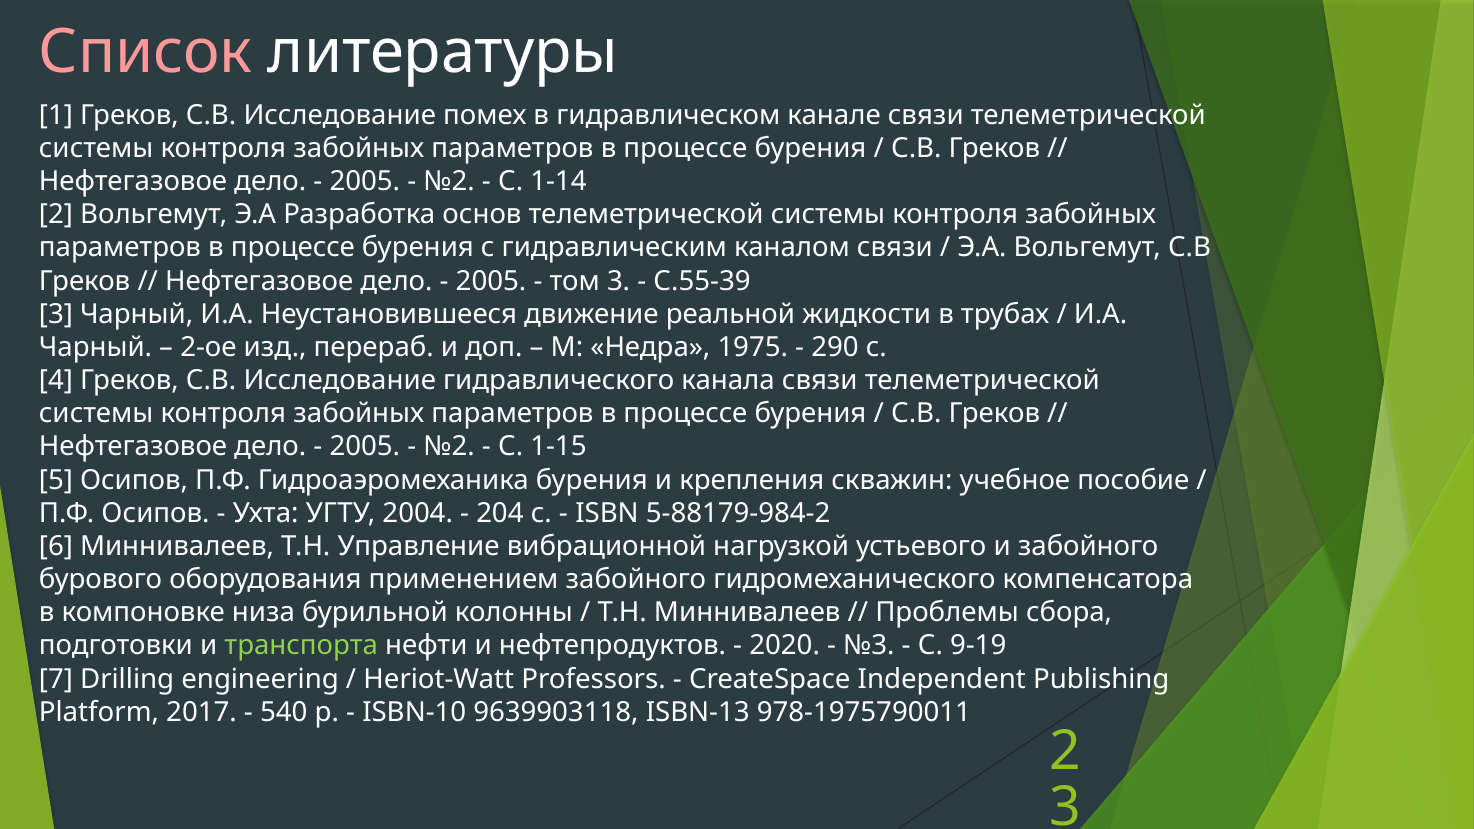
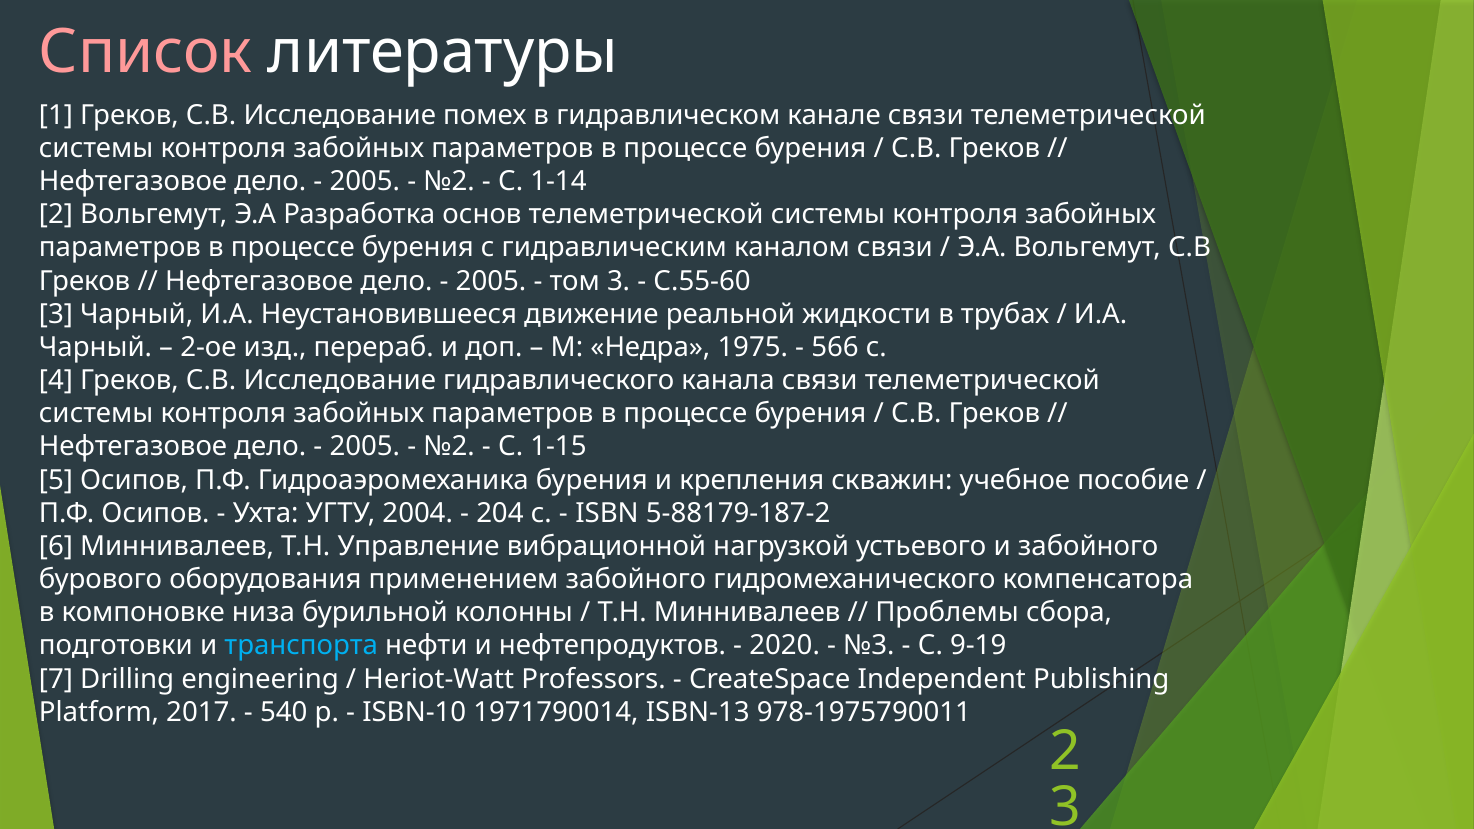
С.55-39: С.55-39 -> С.55-60
290: 290 -> 566
5-88179-984-2: 5-88179-984-2 -> 5-88179-187-2
транспорта colour: light green -> light blue
9639903118: 9639903118 -> 1971790014
